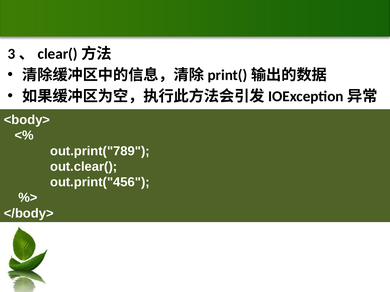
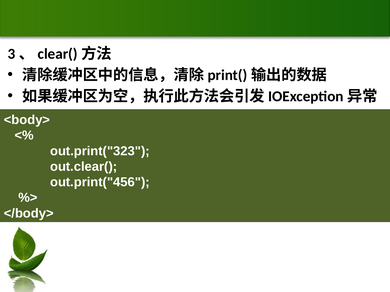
out.print("789: out.print("789 -> out.print("323
